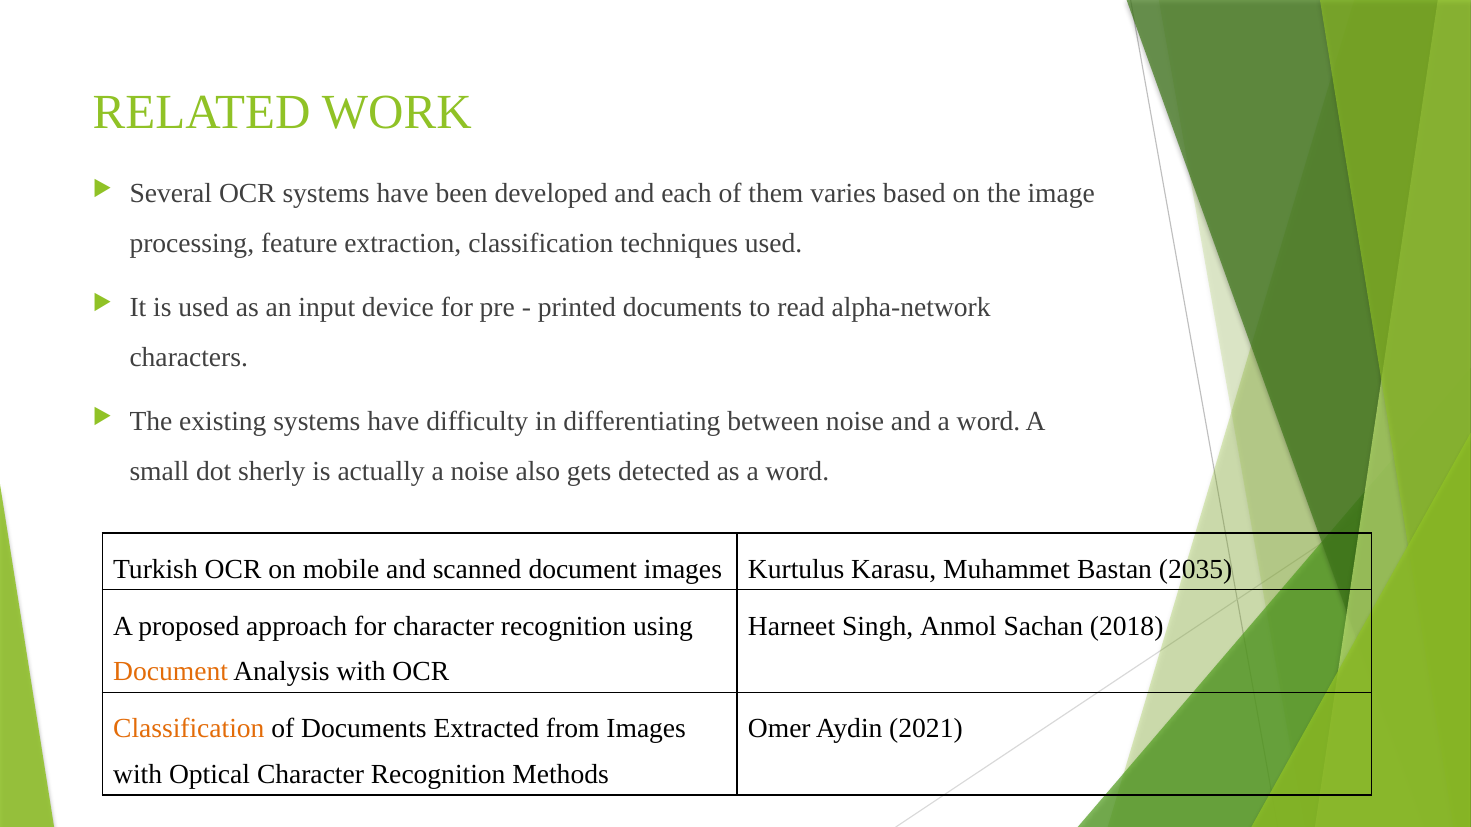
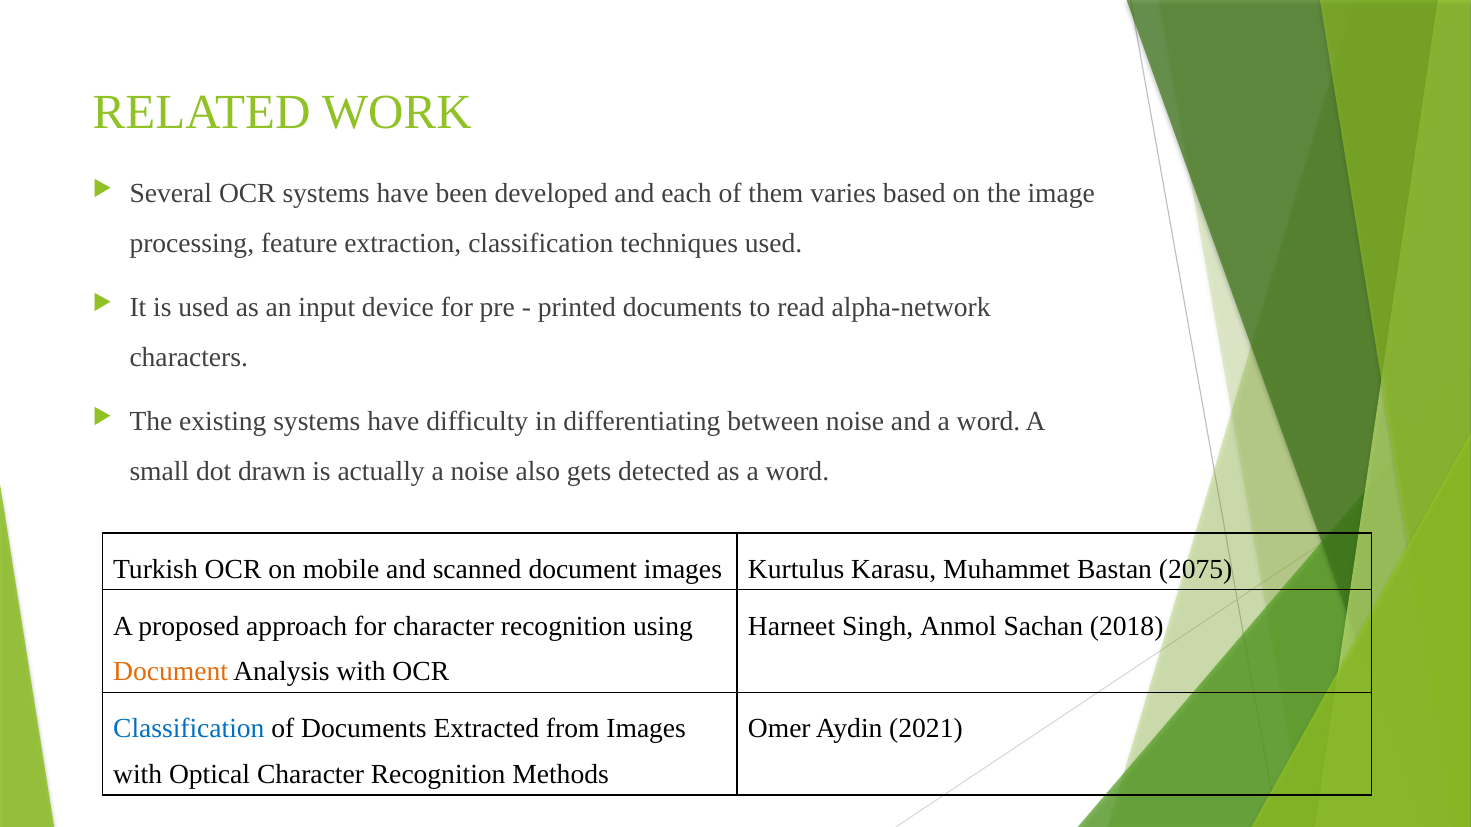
sherly: sherly -> drawn
2035: 2035 -> 2075
Classification at (189, 729) colour: orange -> blue
